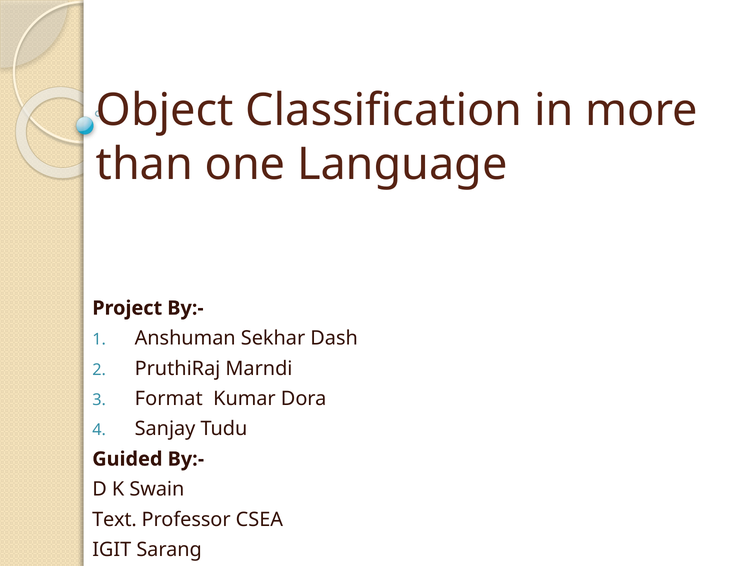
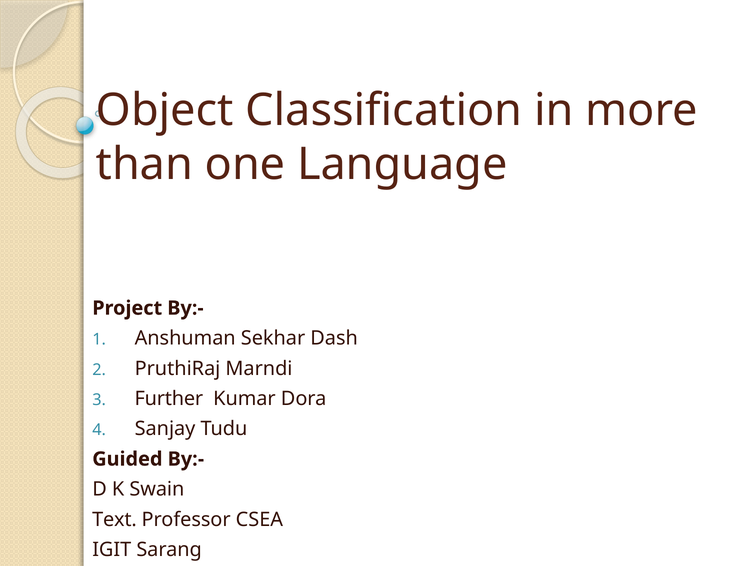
Format: Format -> Further
